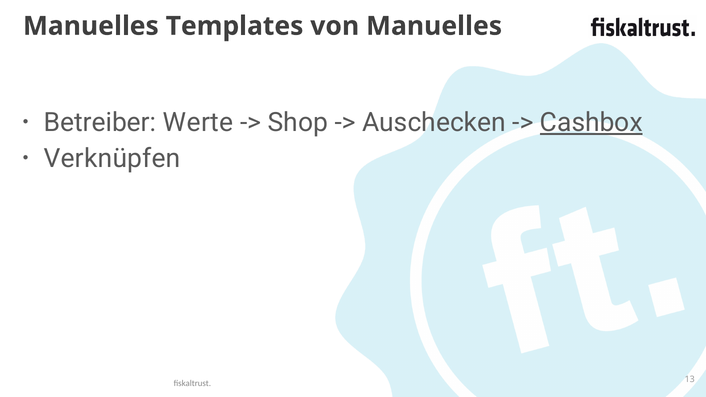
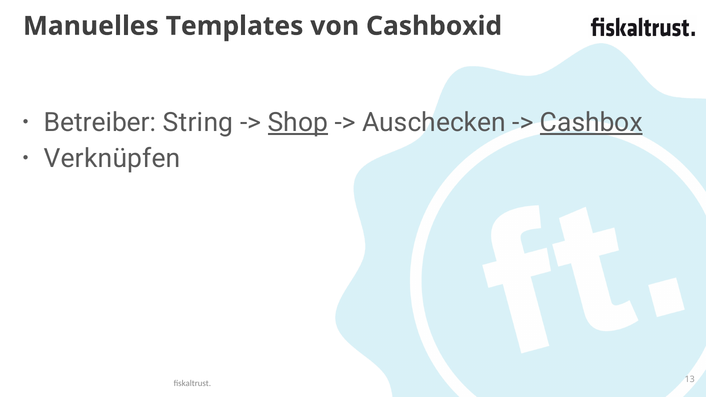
von Manuelles: Manuelles -> Cashboxid
Werte: Werte -> String
Shop underline: none -> present
